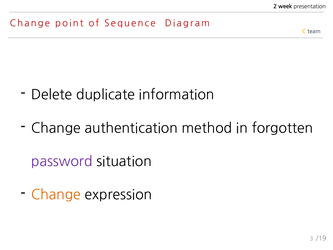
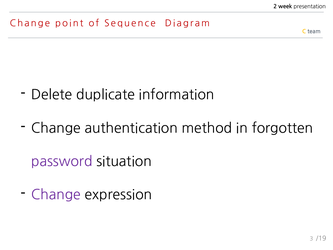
Change at (56, 195) colour: orange -> purple
